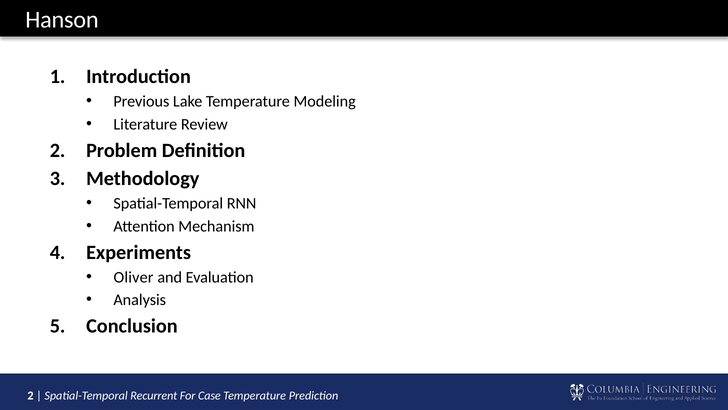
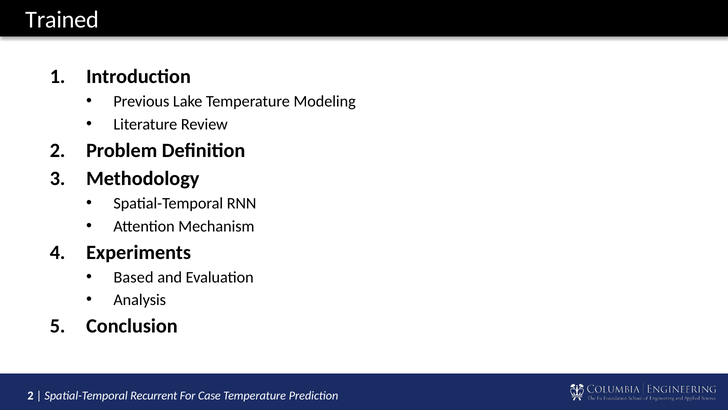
Hanson: Hanson -> Trained
Oliver: Oliver -> Based
